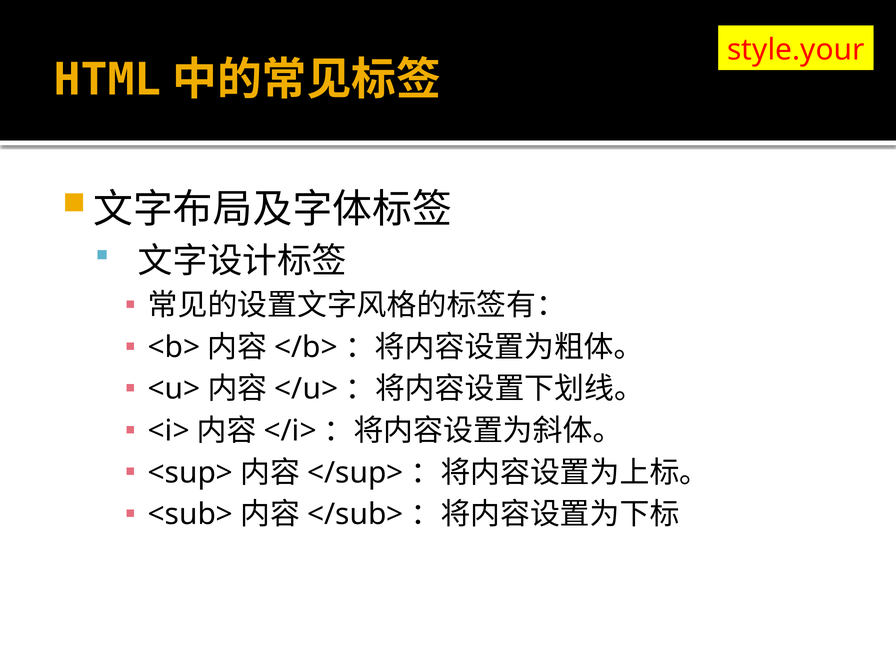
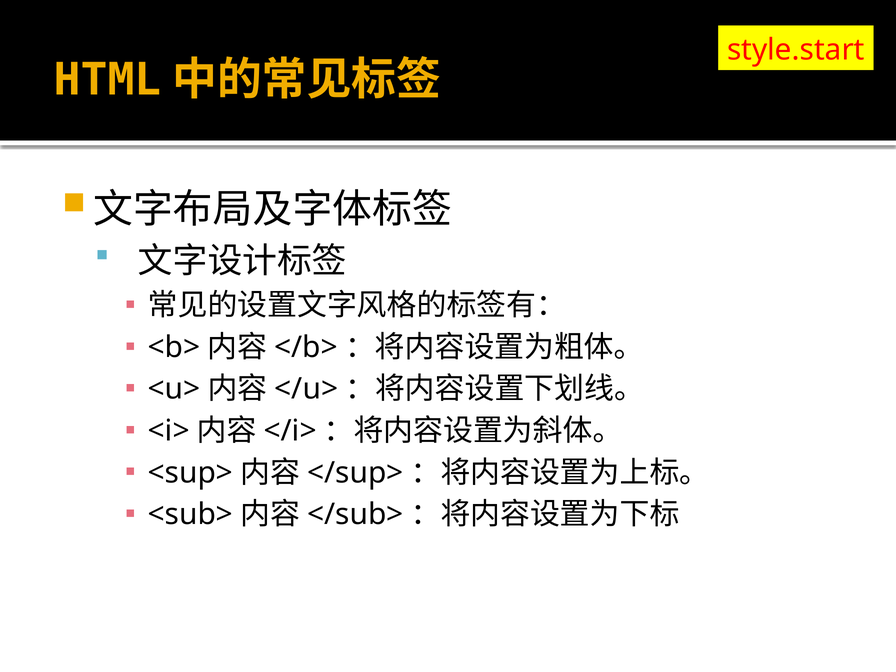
style.your: style.your -> style.start
